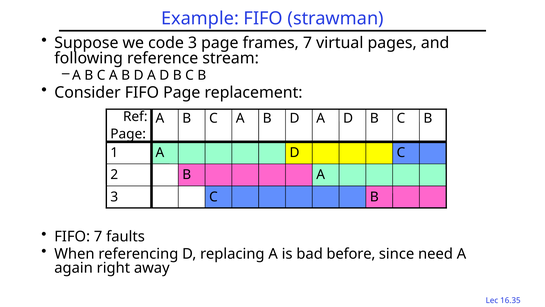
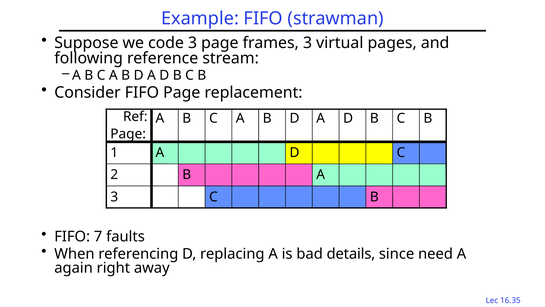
frames 7: 7 -> 3
before: before -> details
